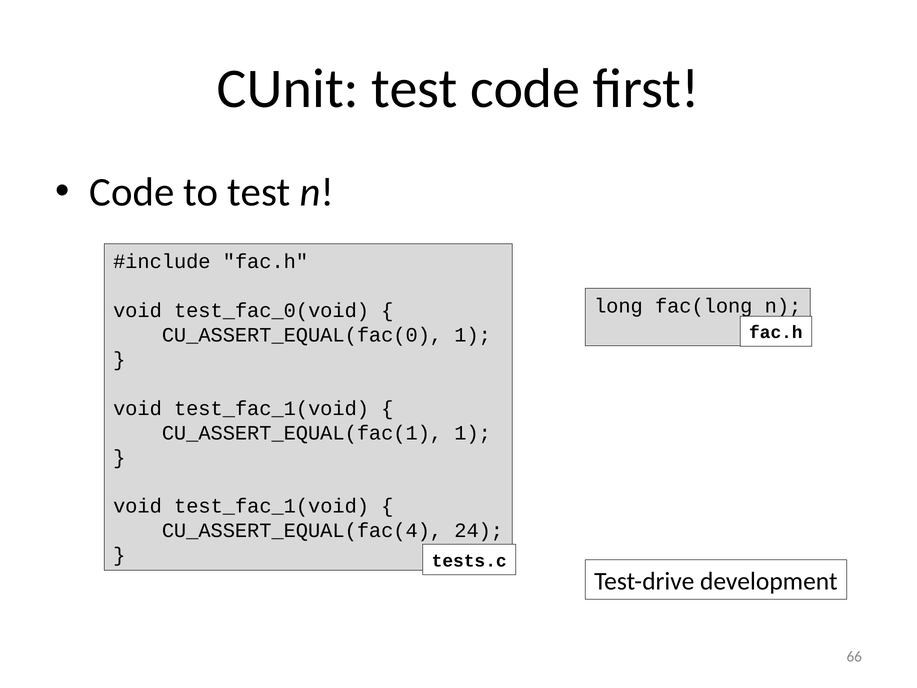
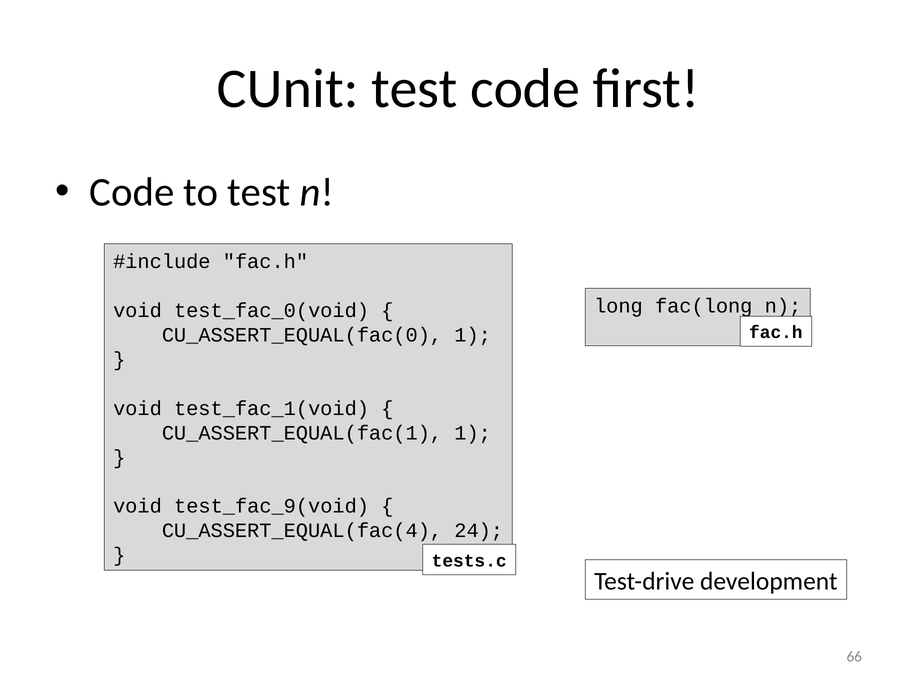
test_fac_1(void at (272, 506): test_fac_1(void -> test_fac_9(void
